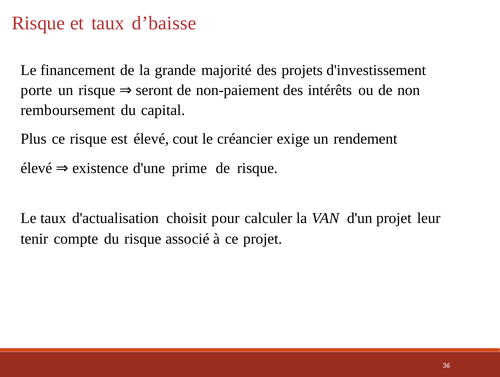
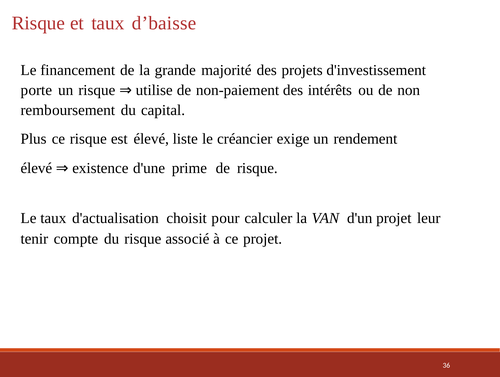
seront: seront -> utilise
cout: cout -> liste
